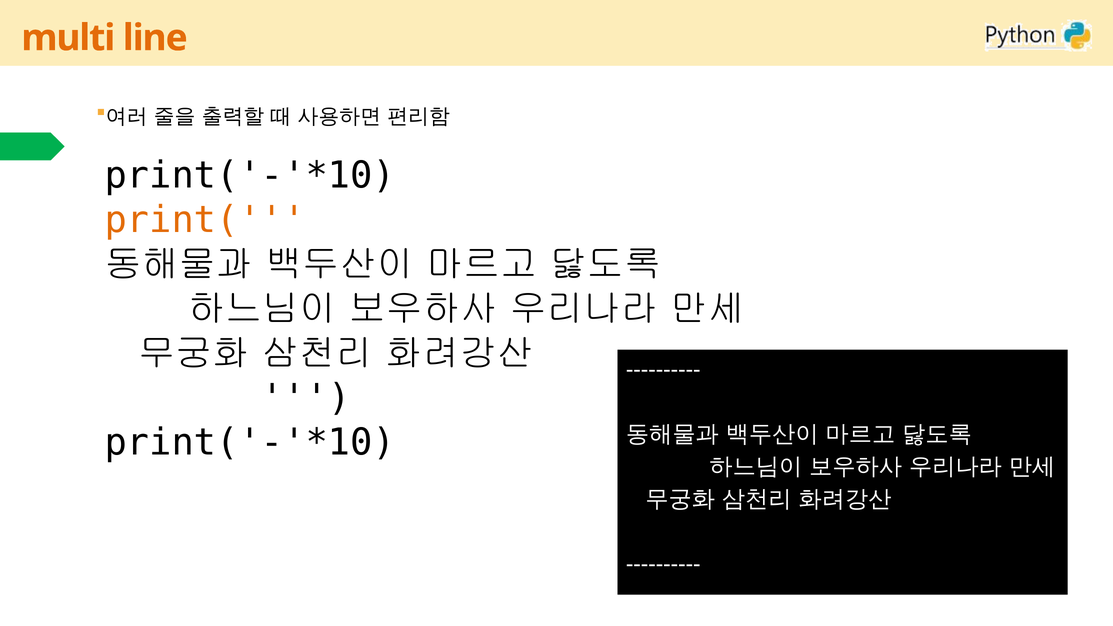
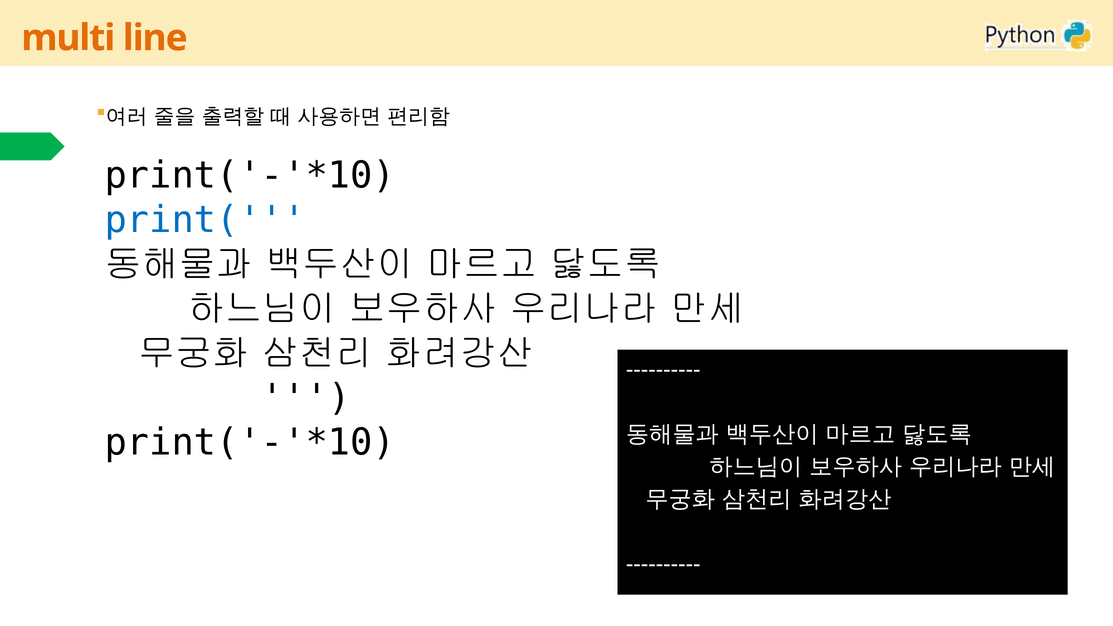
print( colour: orange -> blue
